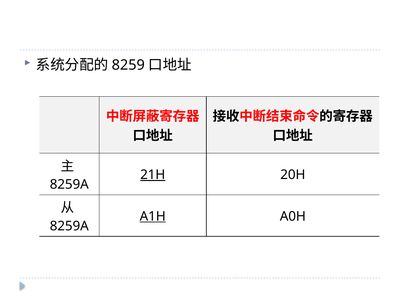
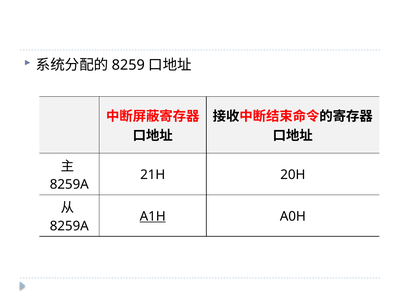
21H underline: present -> none
